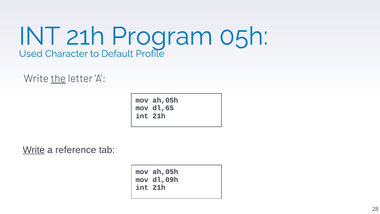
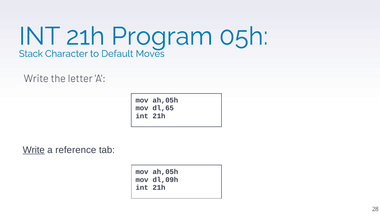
Used: Used -> Stack
Profile: Profile -> Moves
the underline: present -> none
